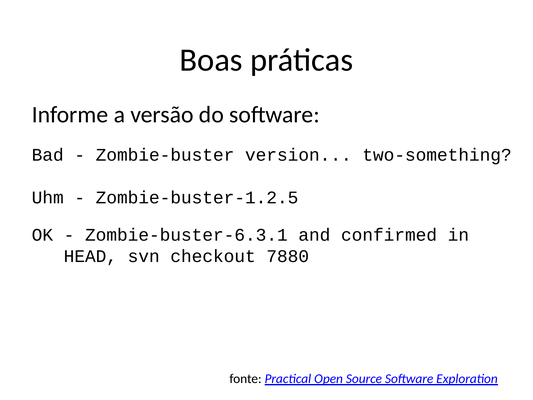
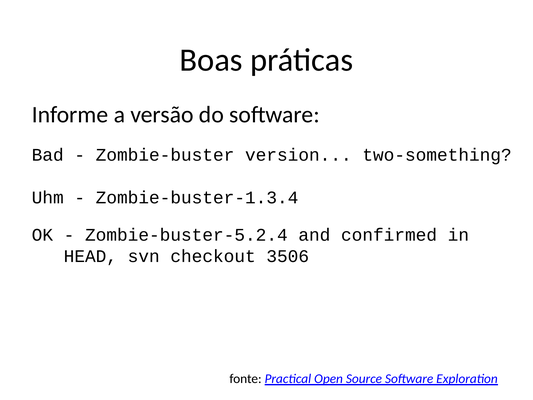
Zombie-buster-1.2.5: Zombie-buster-1.2.5 -> Zombie-buster-1.3.4
Zombie-buster-6.3.1: Zombie-buster-6.3.1 -> Zombie-buster-5.2.4
7880: 7880 -> 3506
